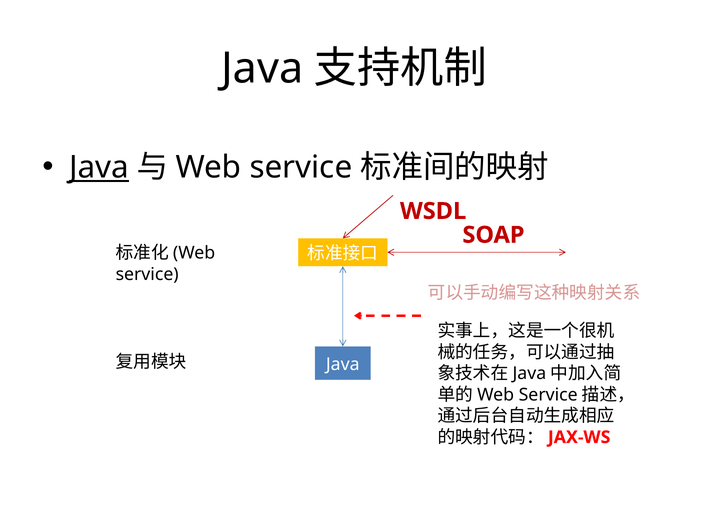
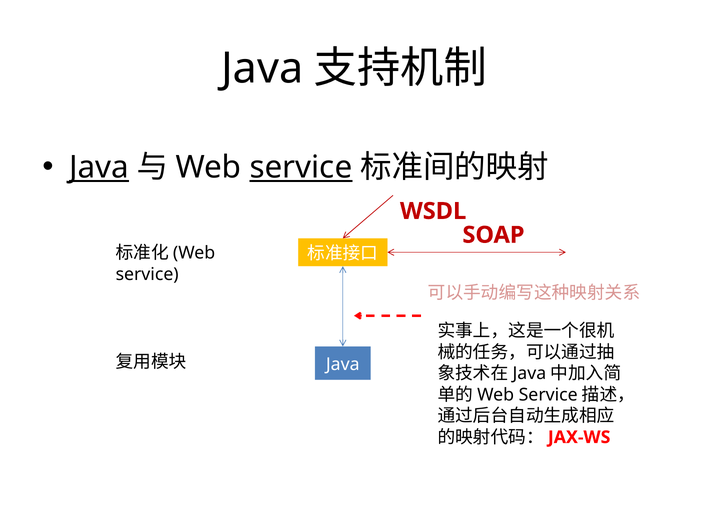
service at (301, 167) underline: none -> present
